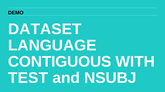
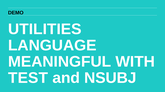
DATASET: DATASET -> UTILITIES
CONTIGUOUS: CONTIGUOUS -> MEANINGFUL
